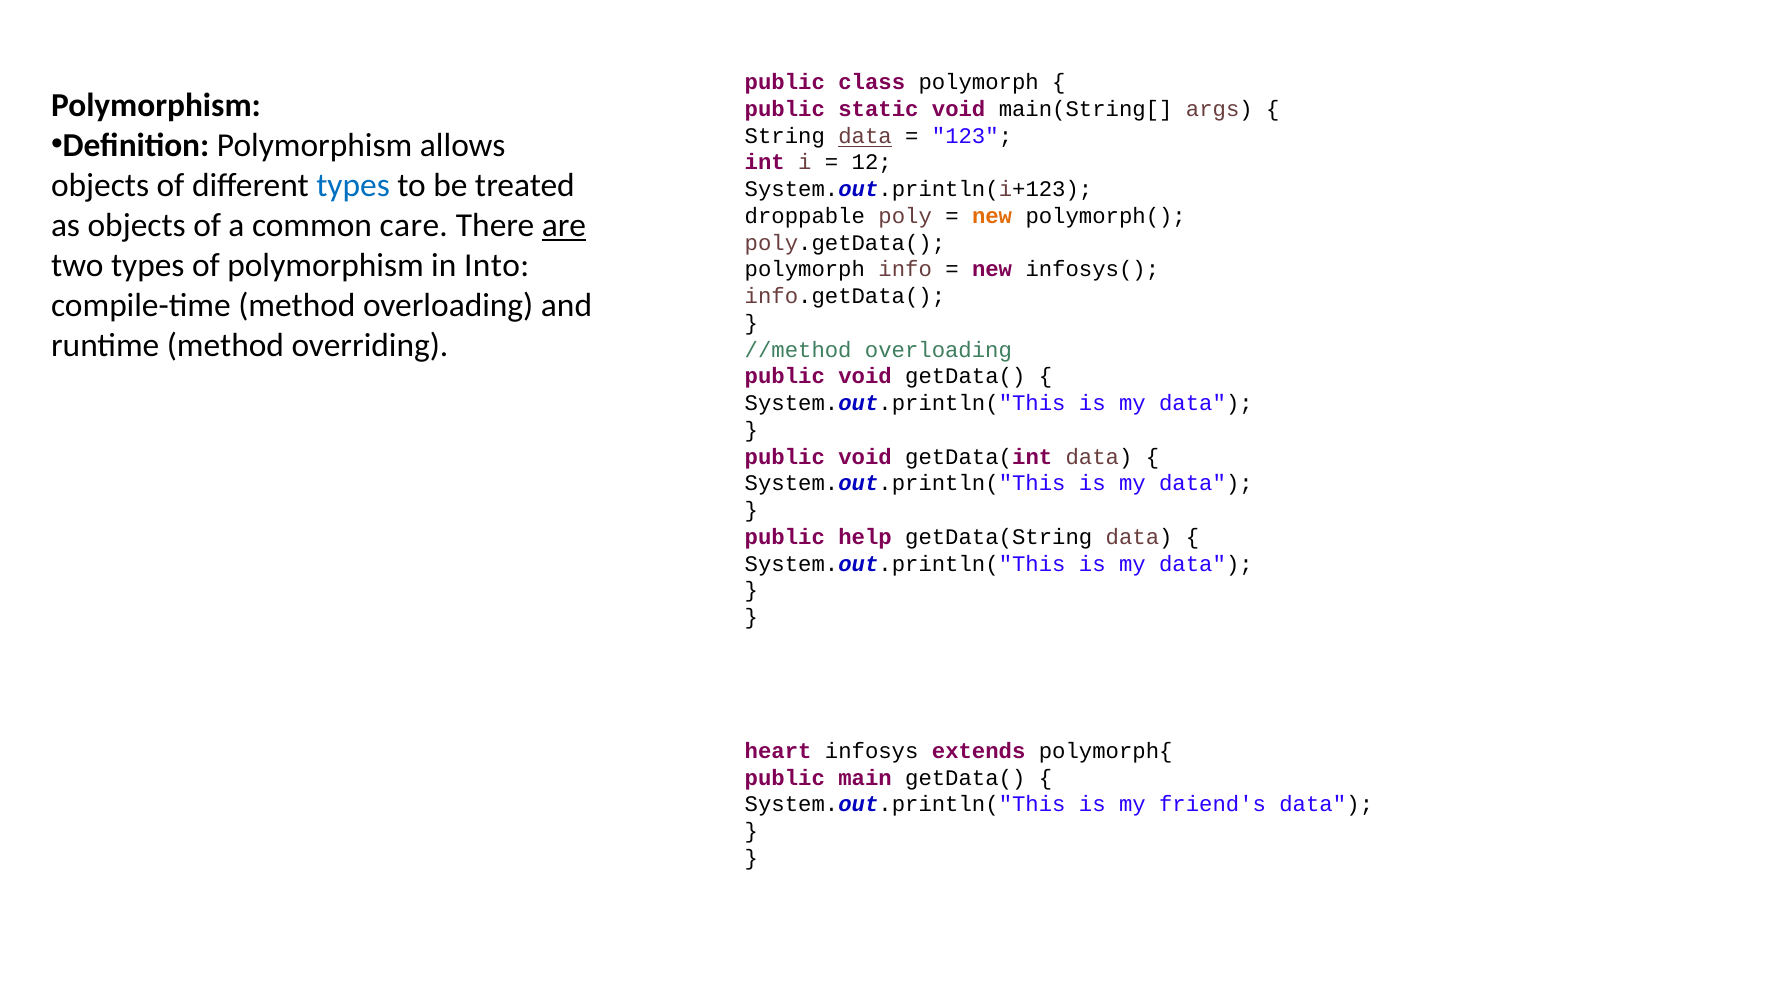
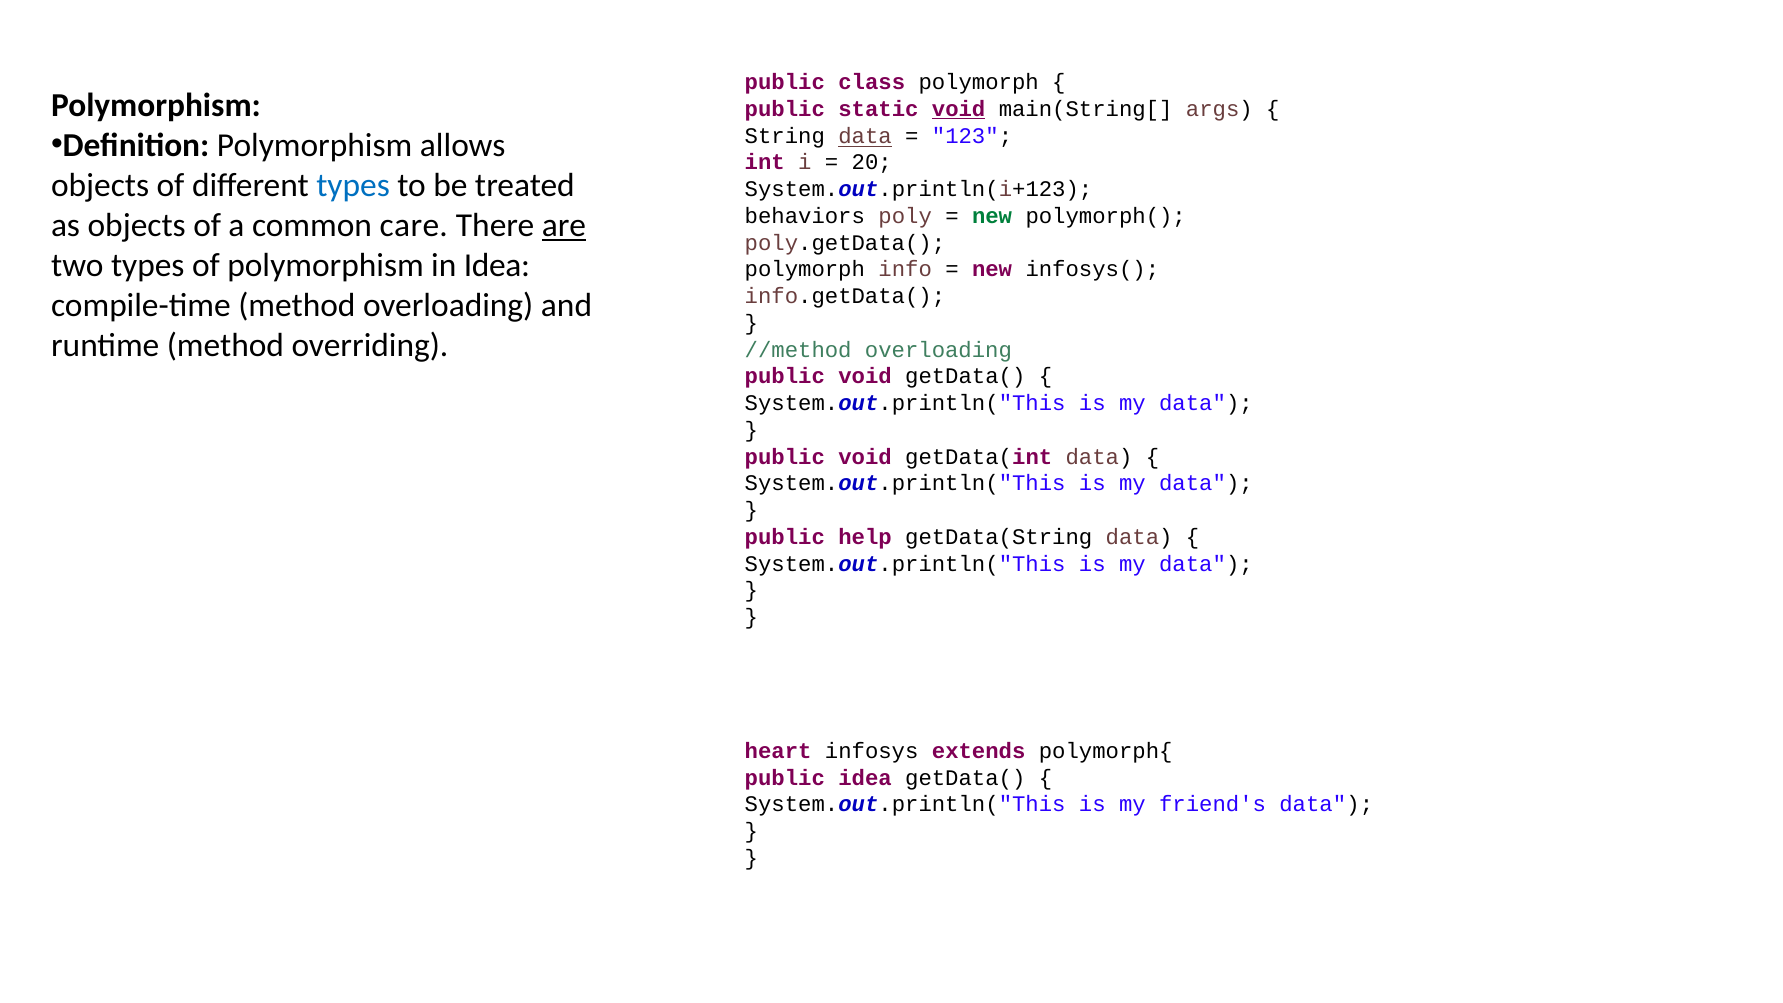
void at (959, 109) underline: none -> present
12: 12 -> 20
droppable: droppable -> behaviors
new at (992, 216) colour: orange -> green
in Into: Into -> Idea
public main: main -> idea
